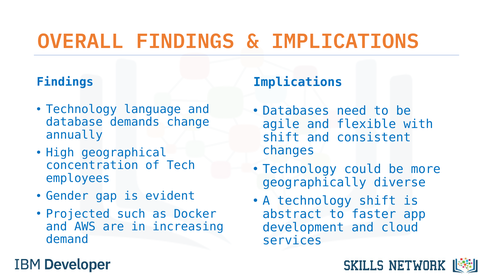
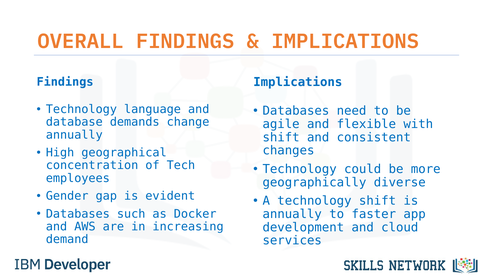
Projected at (78, 214): Projected -> Databases
abstract at (292, 214): abstract -> annually
